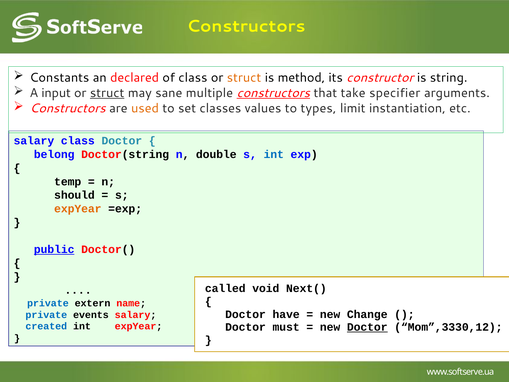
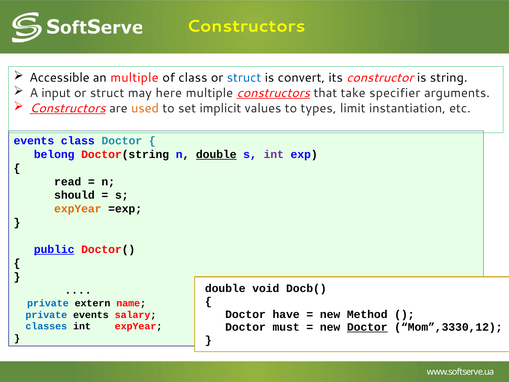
Constants: Constants -> Accessible
an declared: declared -> multiple
struct at (244, 78) colour: orange -> blue
method: method -> convert
struct at (107, 93) underline: present -> none
sane: sane -> here
Constructors at (68, 108) underline: none -> present
classes: classes -> implicit
salary at (34, 141): salary -> events
double at (216, 154) underline: none -> present
int at (274, 154) colour: blue -> purple
temp: temp -> read
called at (225, 288): called -> double
Next(: Next( -> Docb(
Change: Change -> Method
created: created -> classes
